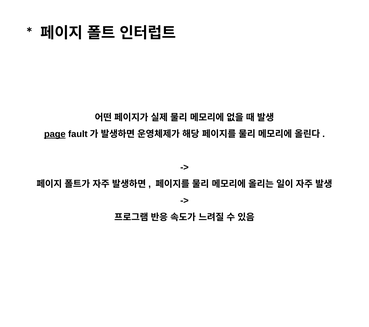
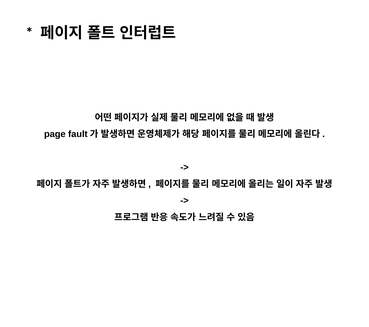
page underline: present -> none
